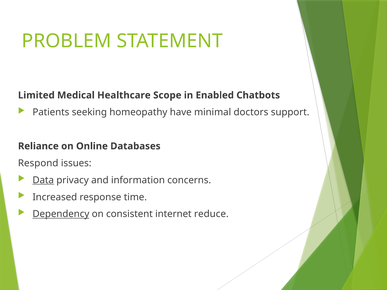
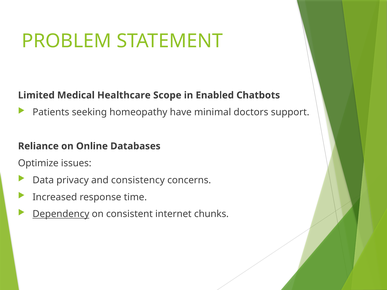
Respond: Respond -> Optimize
Data underline: present -> none
information: information -> consistency
reduce: reduce -> chunks
